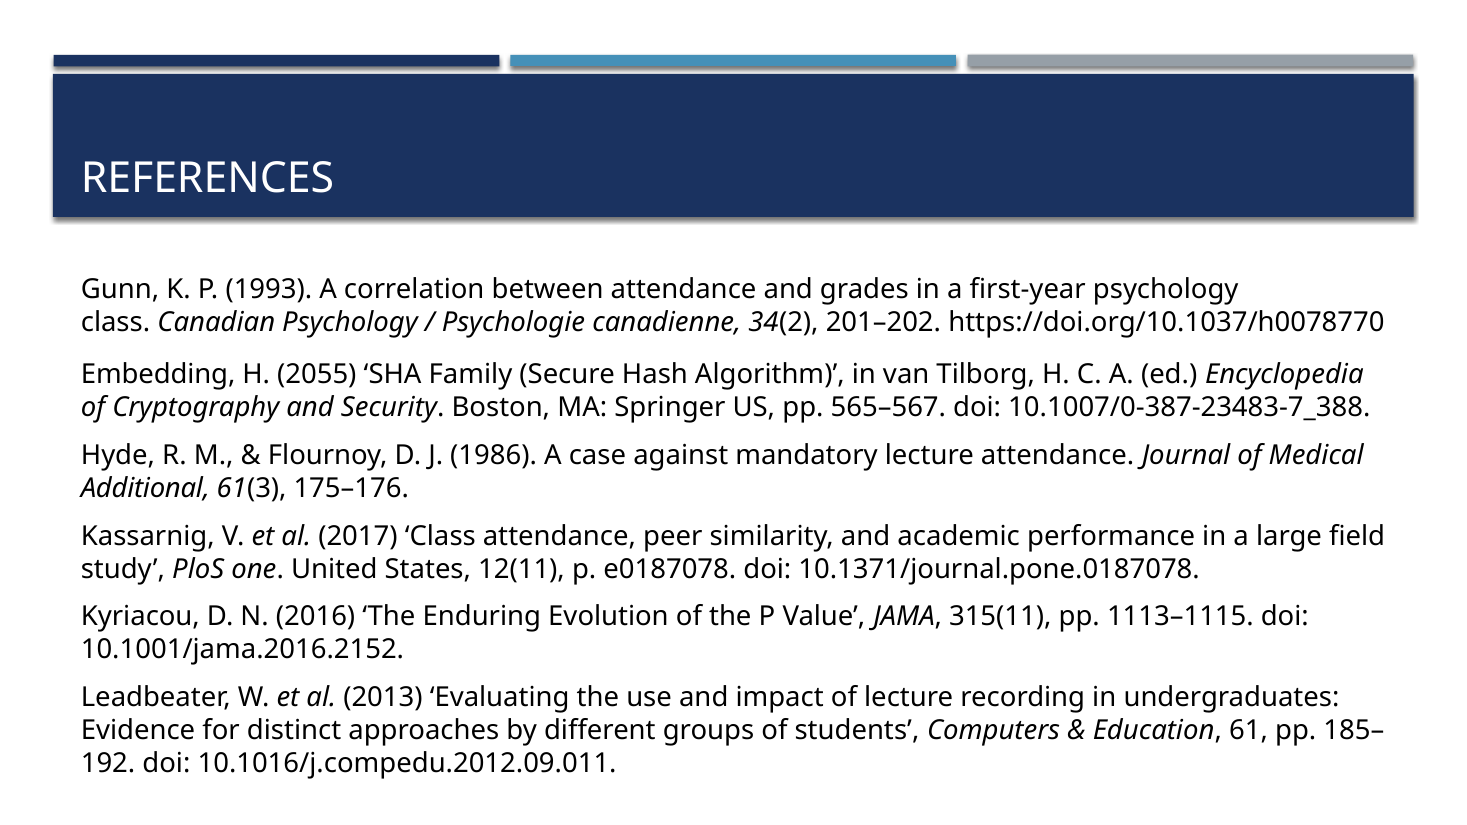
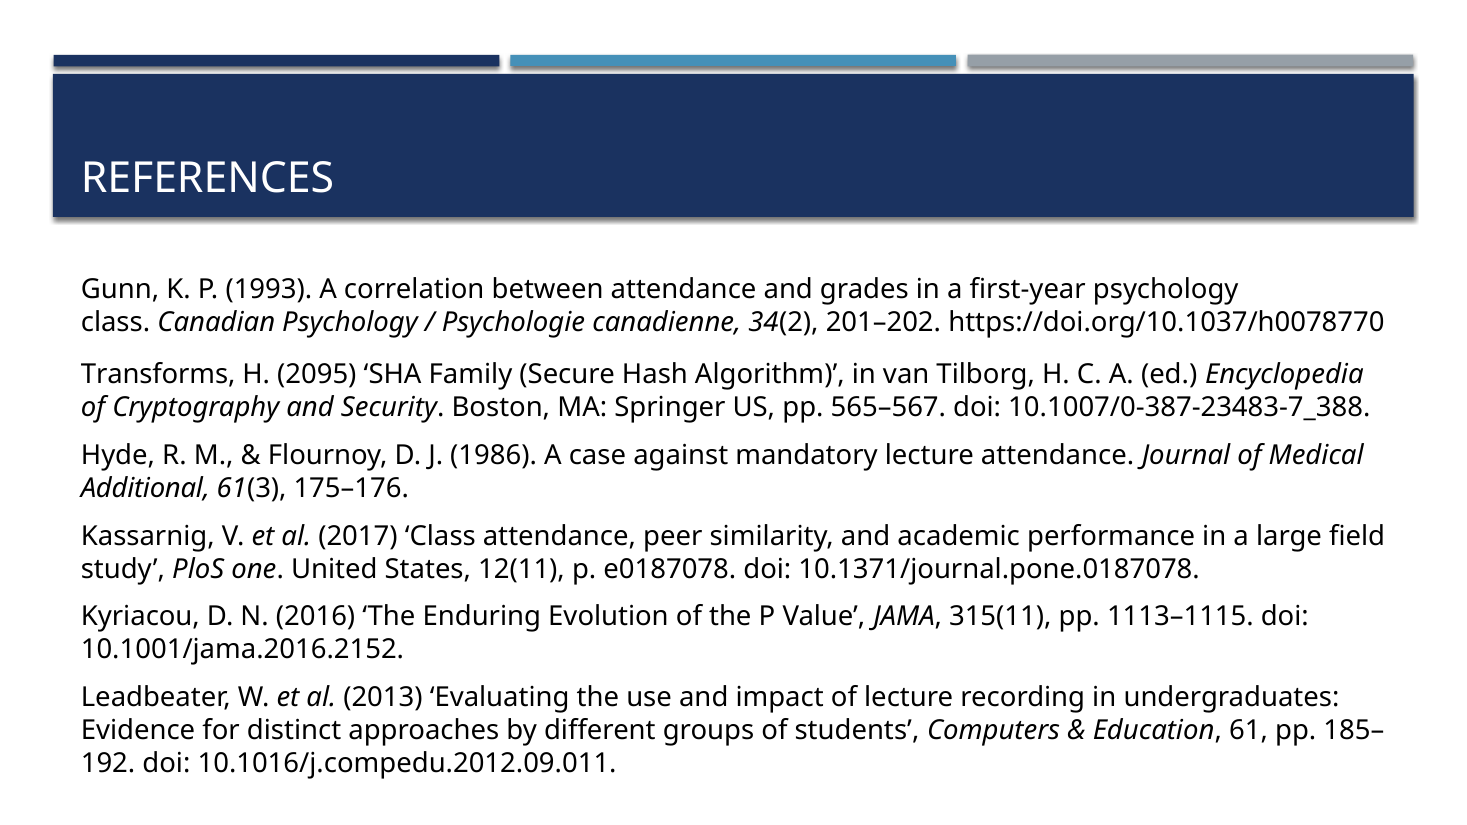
Embedding: Embedding -> Transforms
2055: 2055 -> 2095
